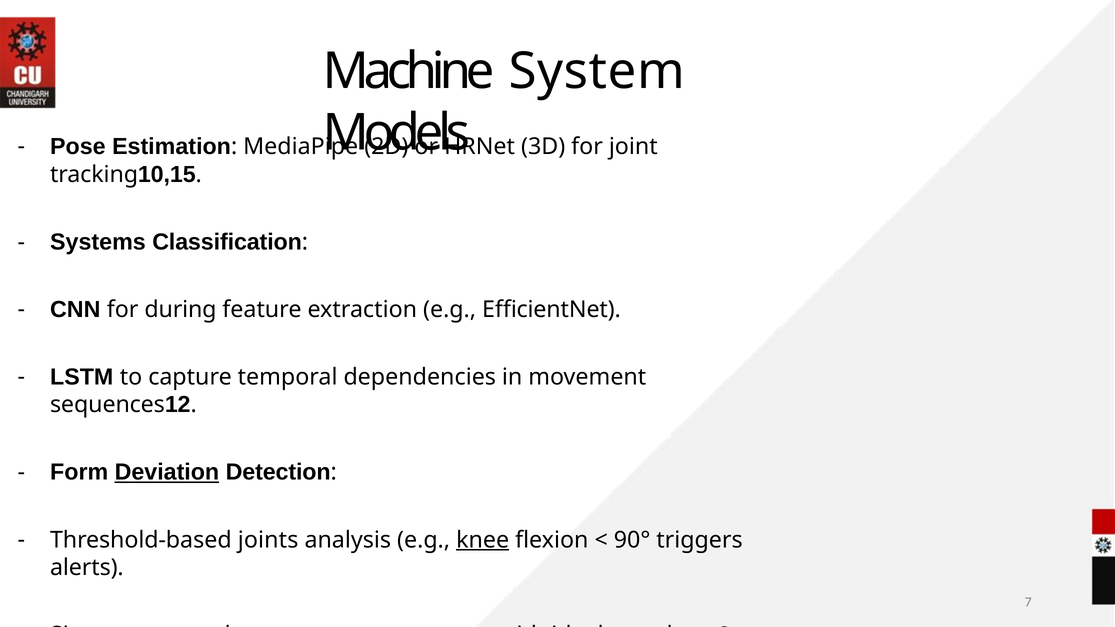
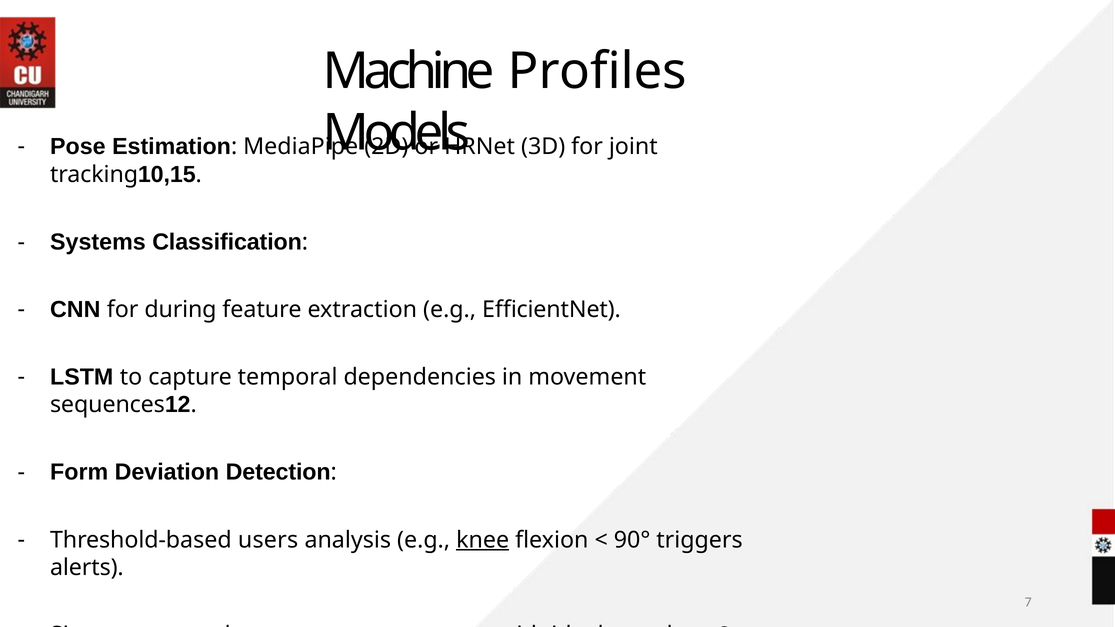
System: System -> Profiles
Deviation underline: present -> none
joints: joints -> users
